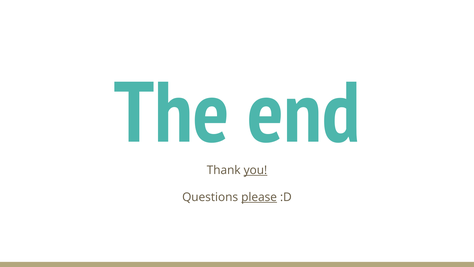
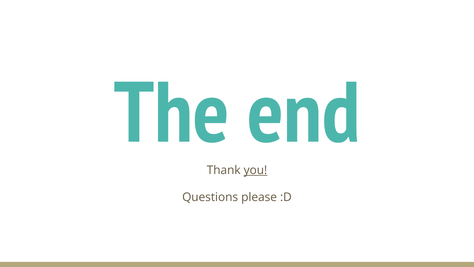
please underline: present -> none
